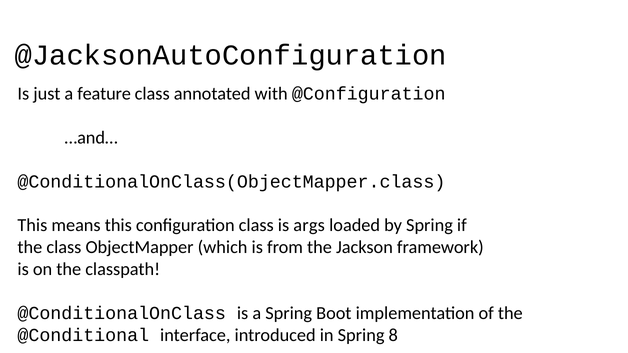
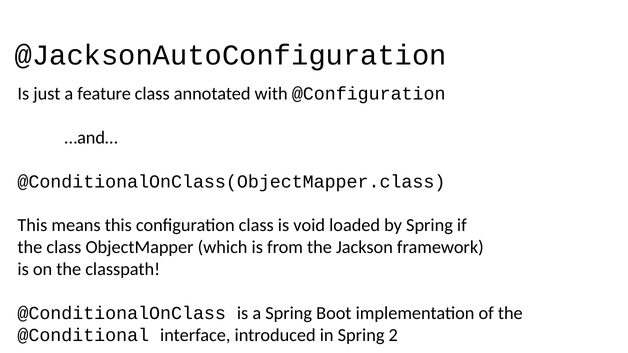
args: args -> void
8: 8 -> 2
